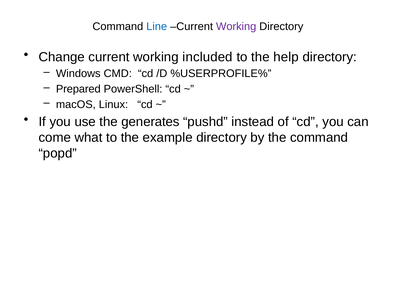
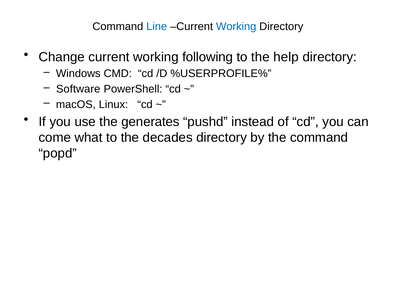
Working at (236, 27) colour: purple -> blue
included: included -> following
Prepared: Prepared -> Software
example: example -> decades
